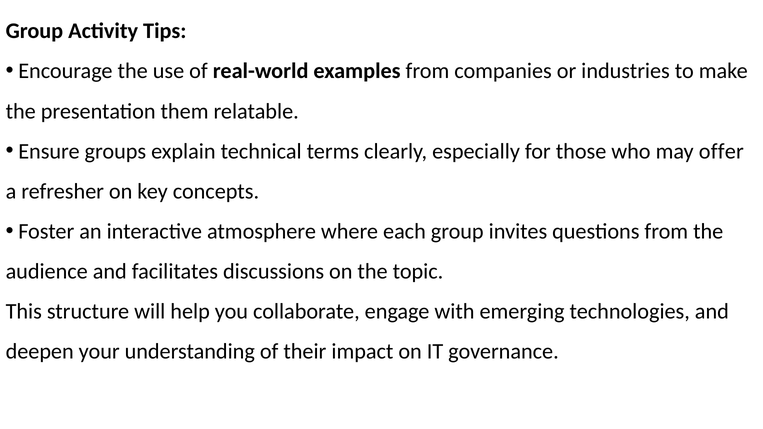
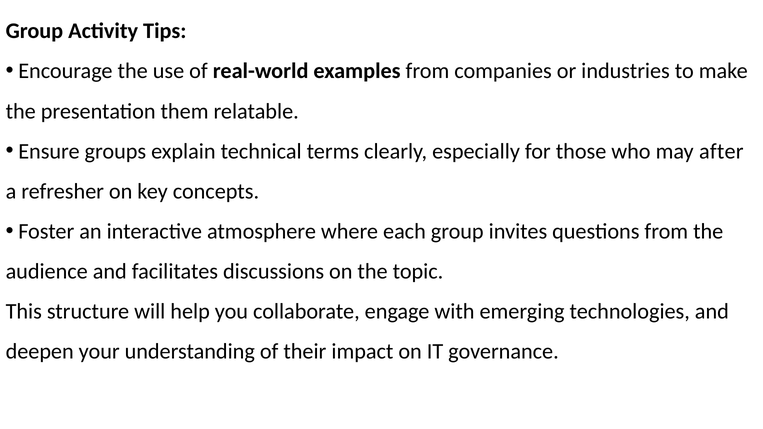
offer: offer -> after
